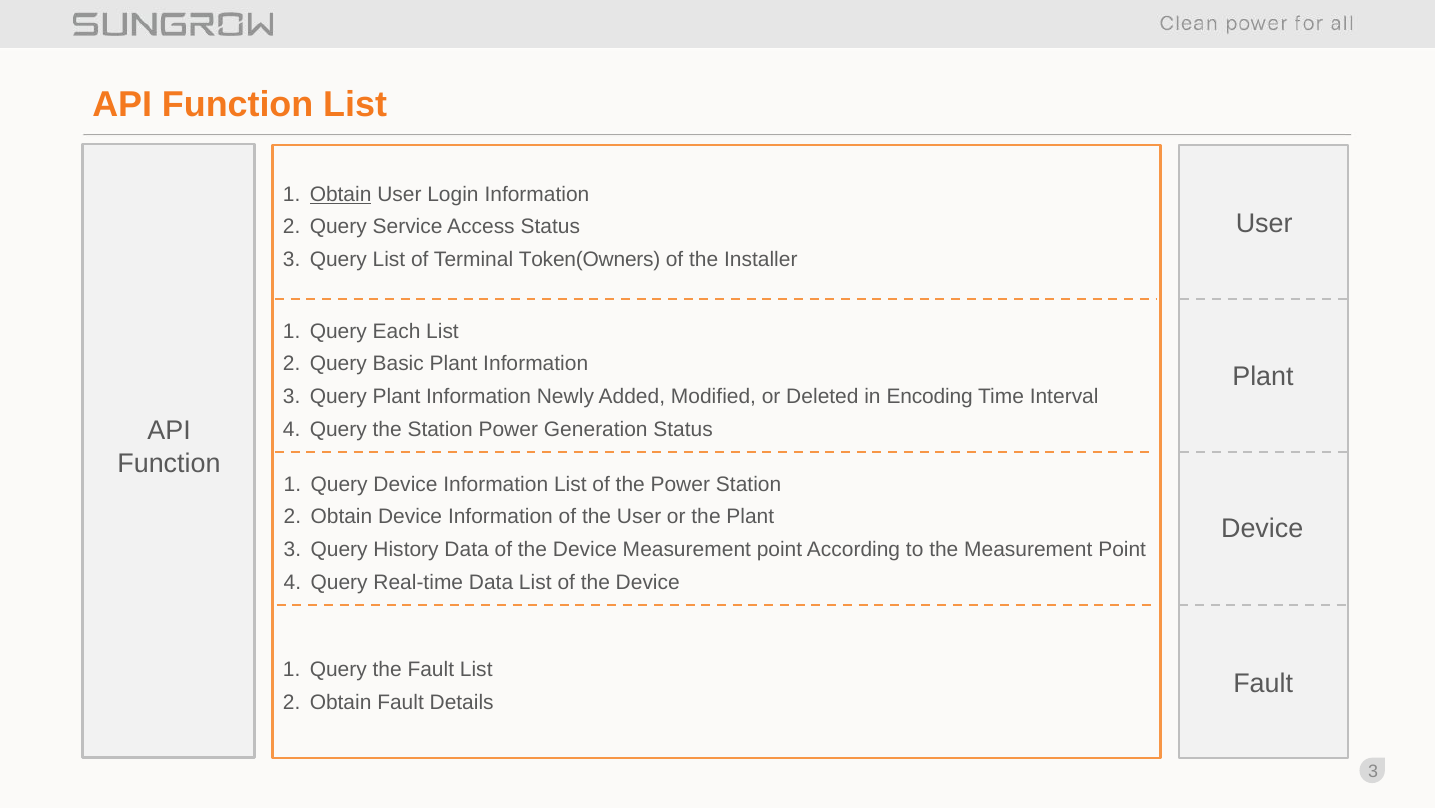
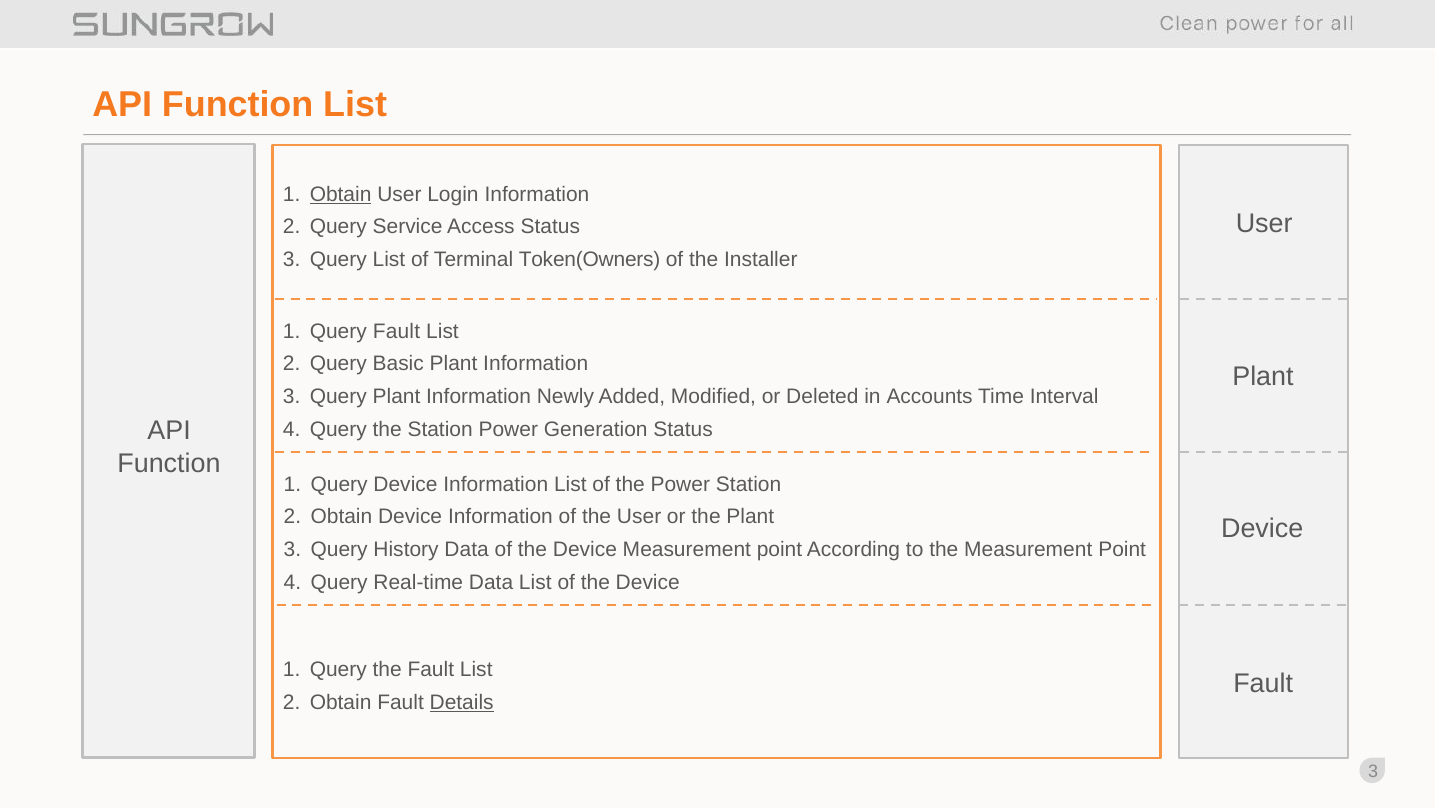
Query Each: Each -> Fault
Encoding: Encoding -> Accounts
Details underline: none -> present
